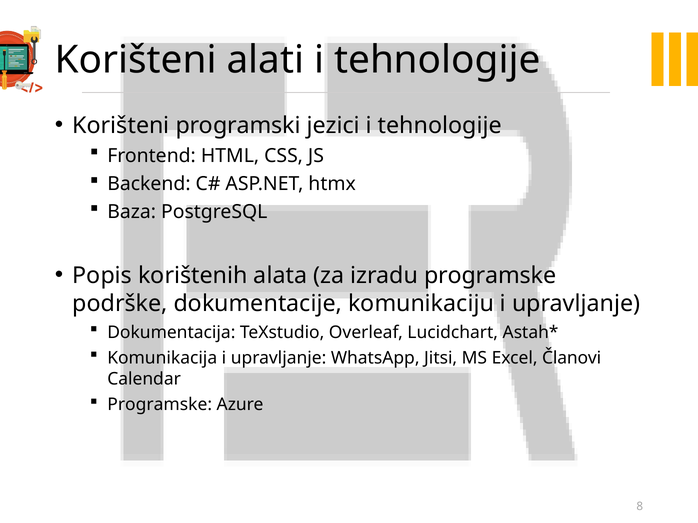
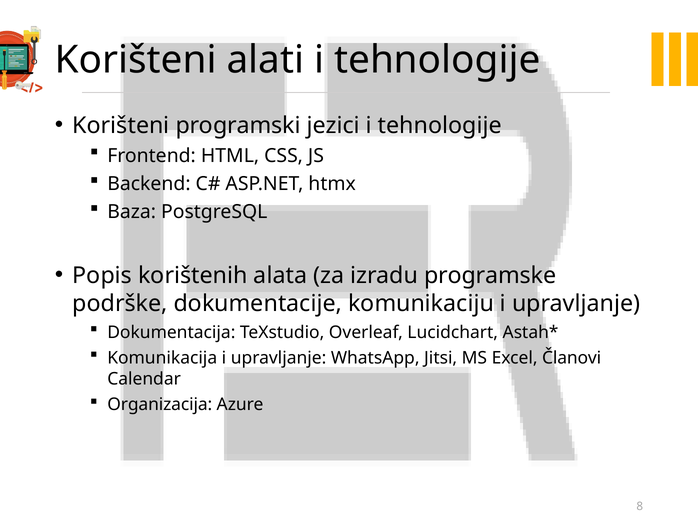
Programske at (160, 405): Programske -> Organizacija
